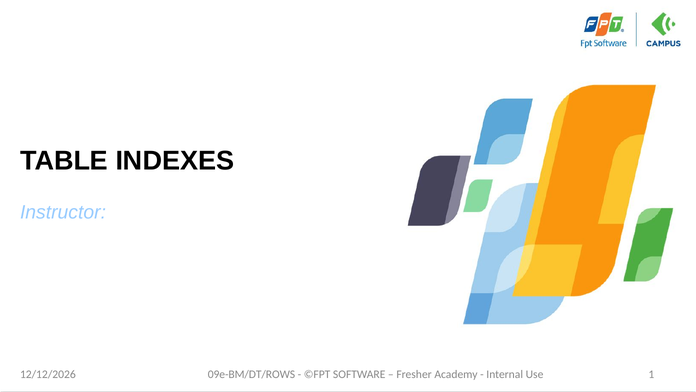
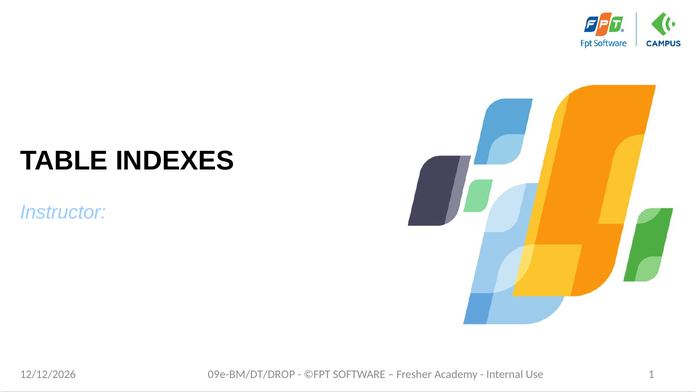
09e-BM/DT/ROWS: 09e-BM/DT/ROWS -> 09e-BM/DT/DROP
